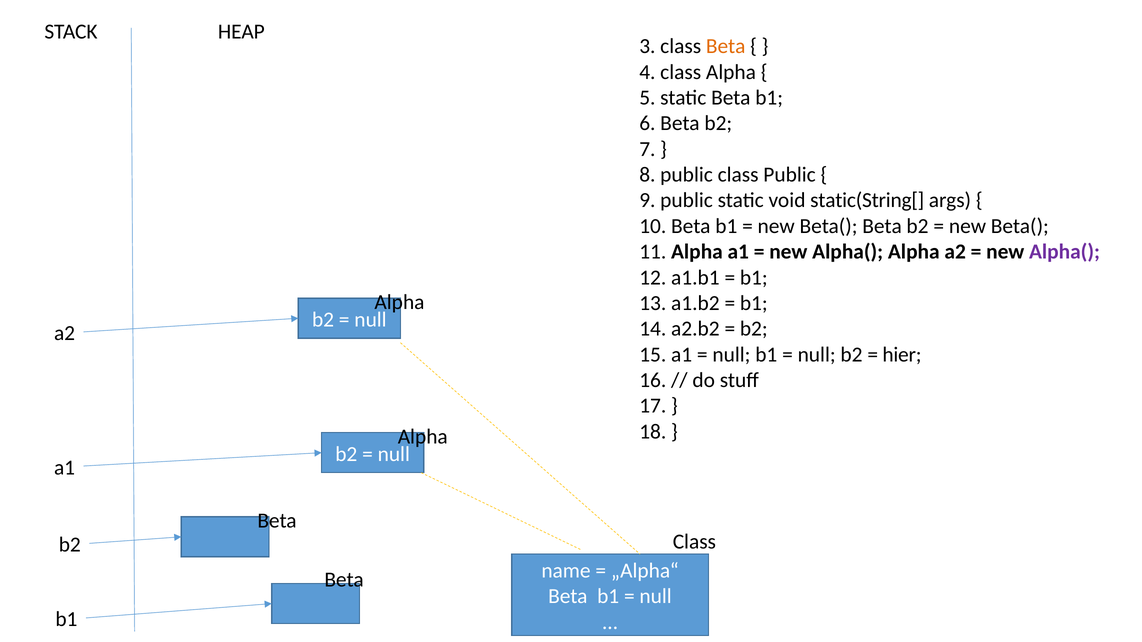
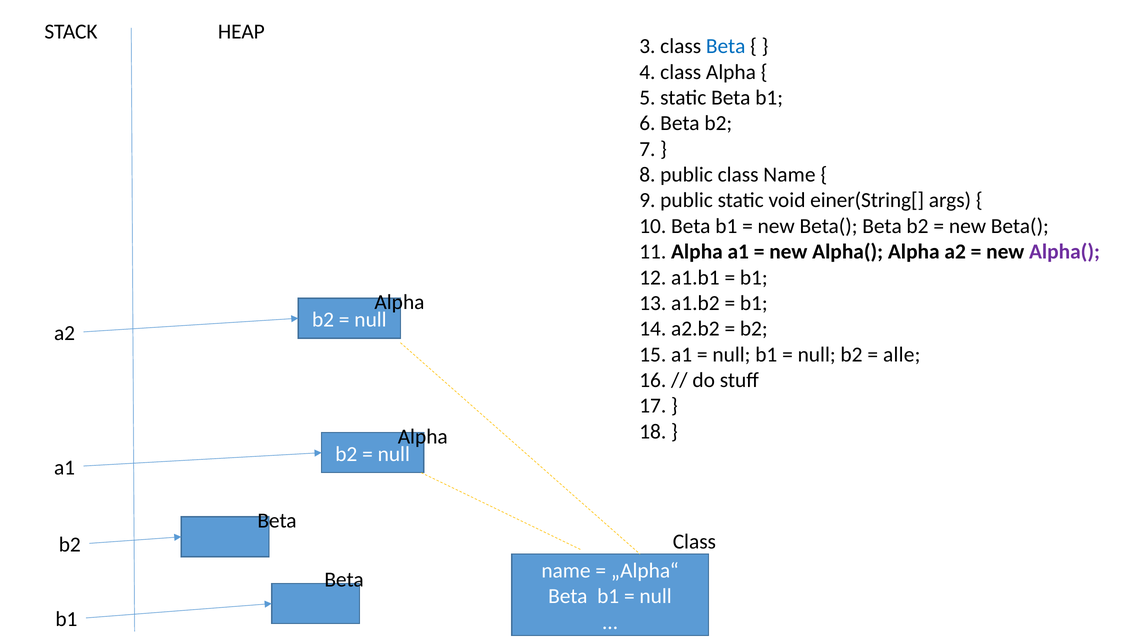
Beta at (726, 46) colour: orange -> blue
class Public: Public -> Name
static(String[: static(String[ -> einer(String[
hier: hier -> alle
